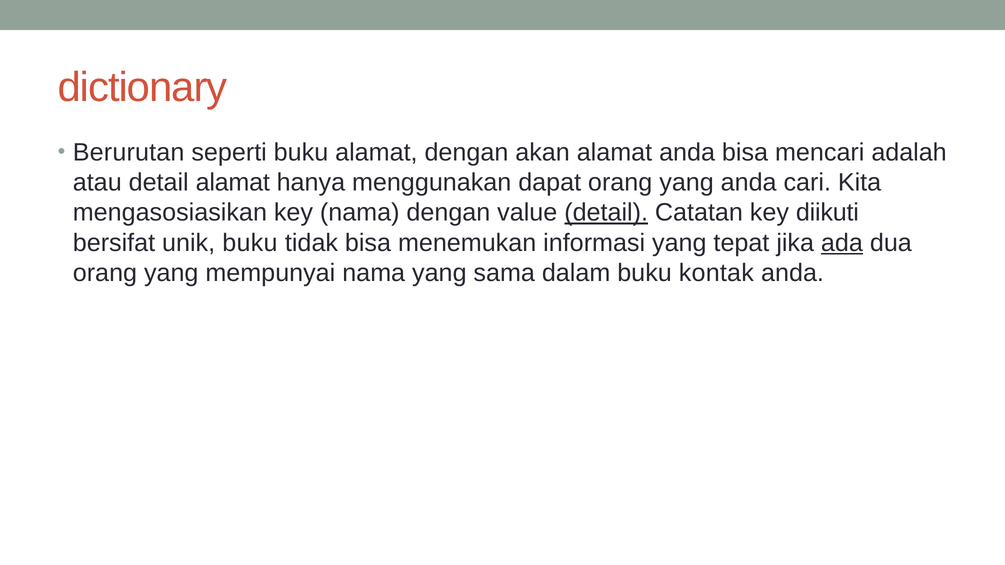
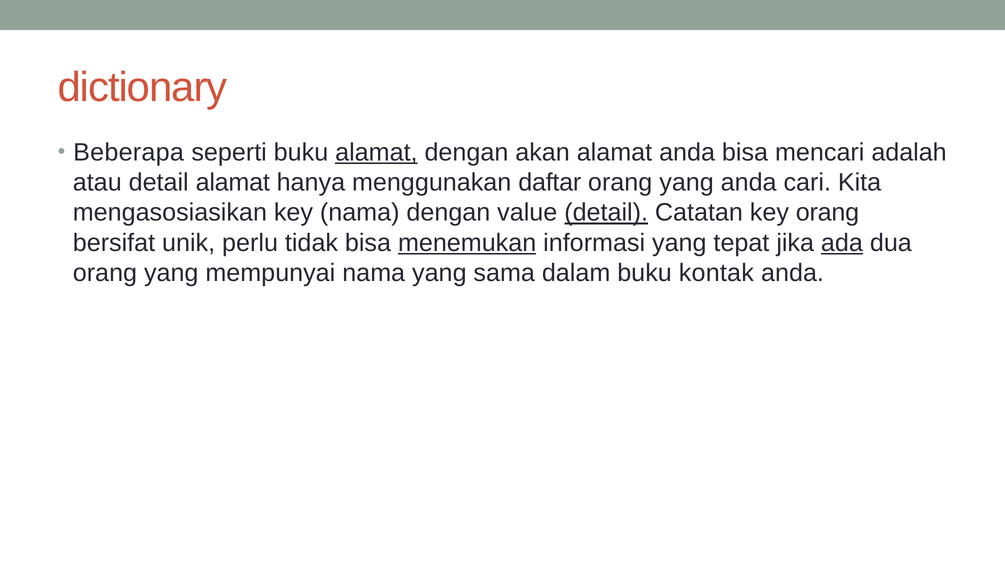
Berurutan: Berurutan -> Beberapa
alamat at (376, 153) underline: none -> present
dapat: dapat -> daftar
key diikuti: diikuti -> orang
unik buku: buku -> perlu
menemukan underline: none -> present
